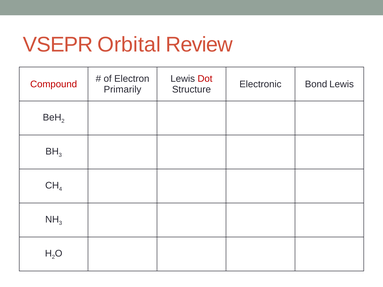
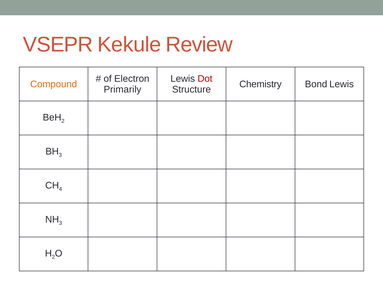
Orbital: Orbital -> Kekule
Compound colour: red -> orange
Electronic: Electronic -> Chemistry
